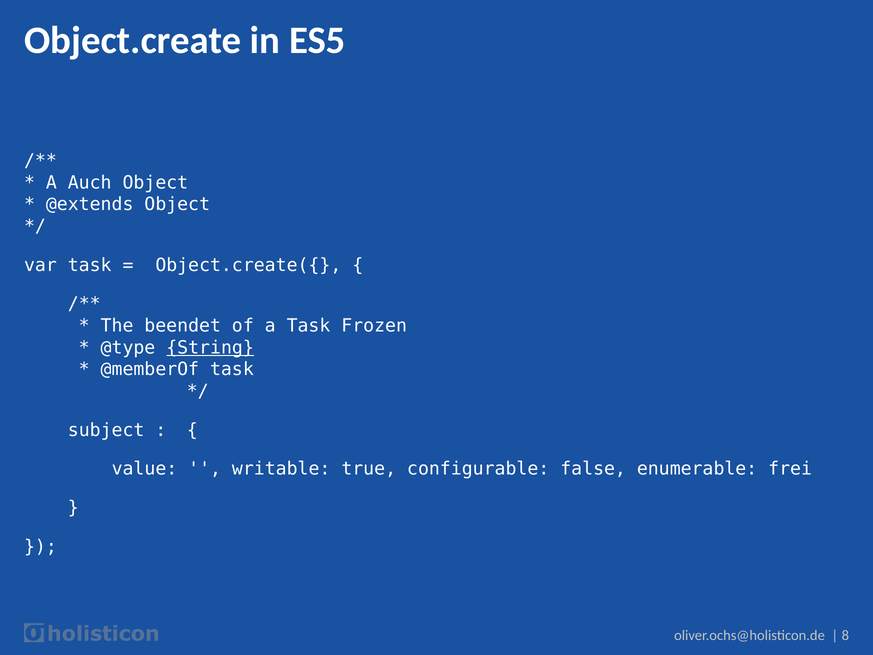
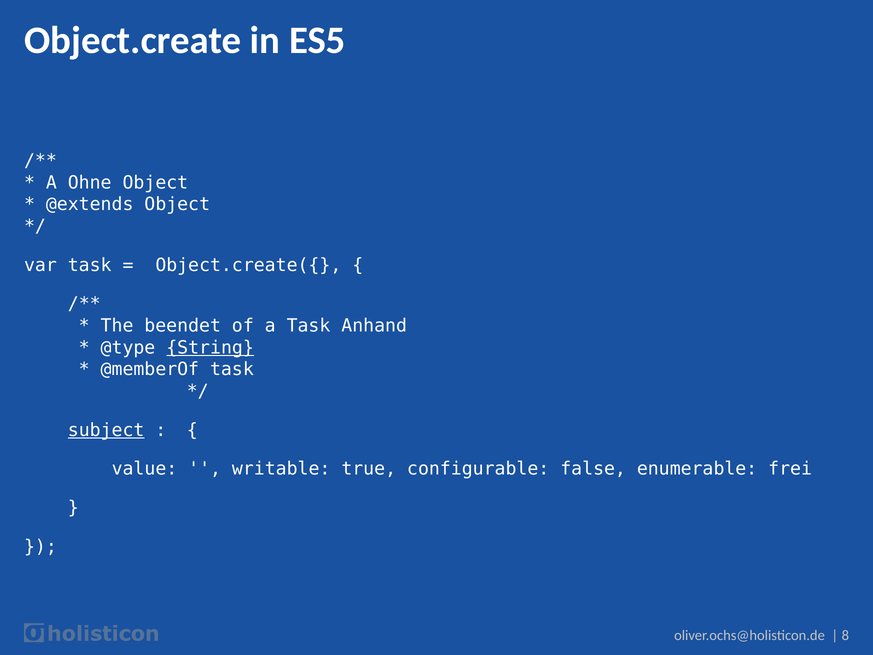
Auch: Auch -> Ohne
Frozen: Frozen -> Anhand
subject underline: none -> present
